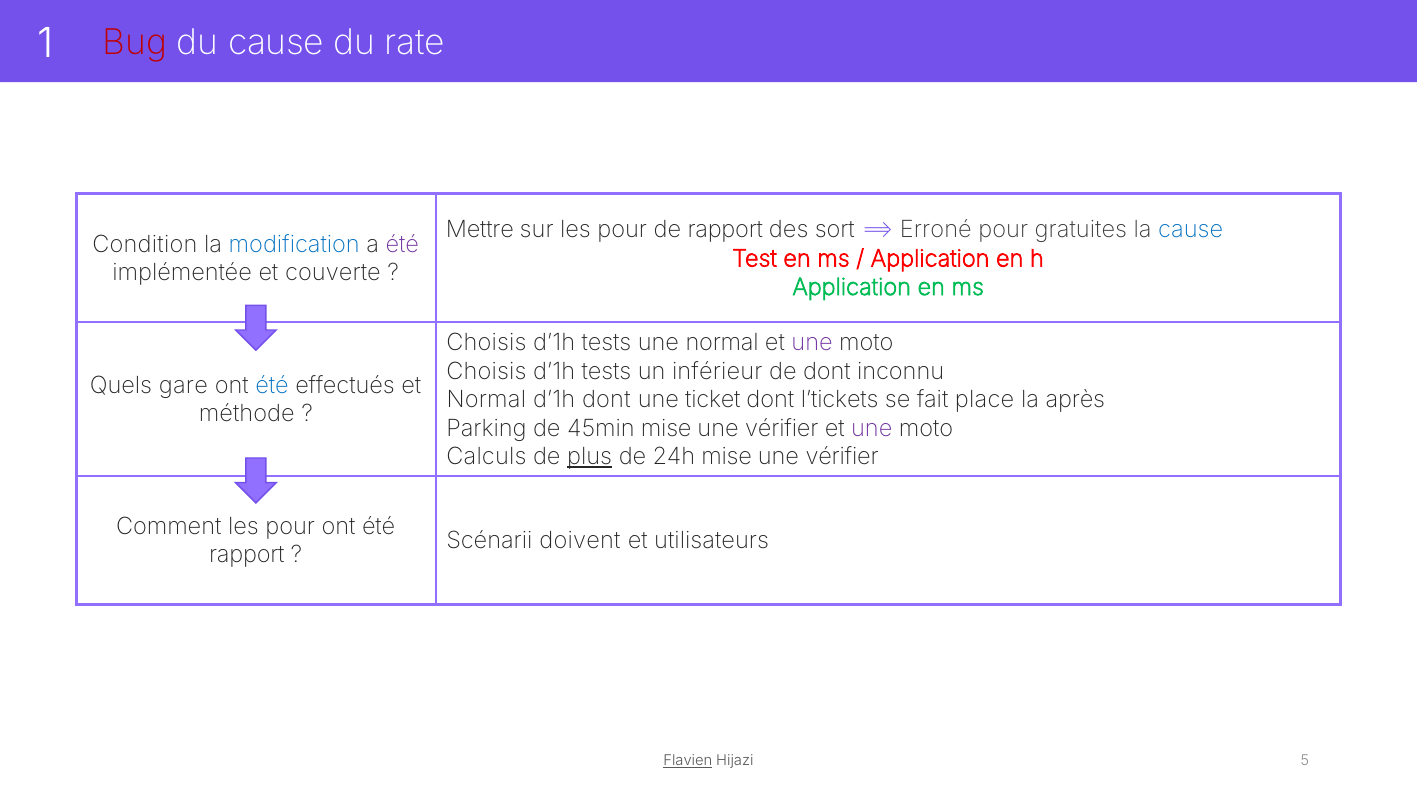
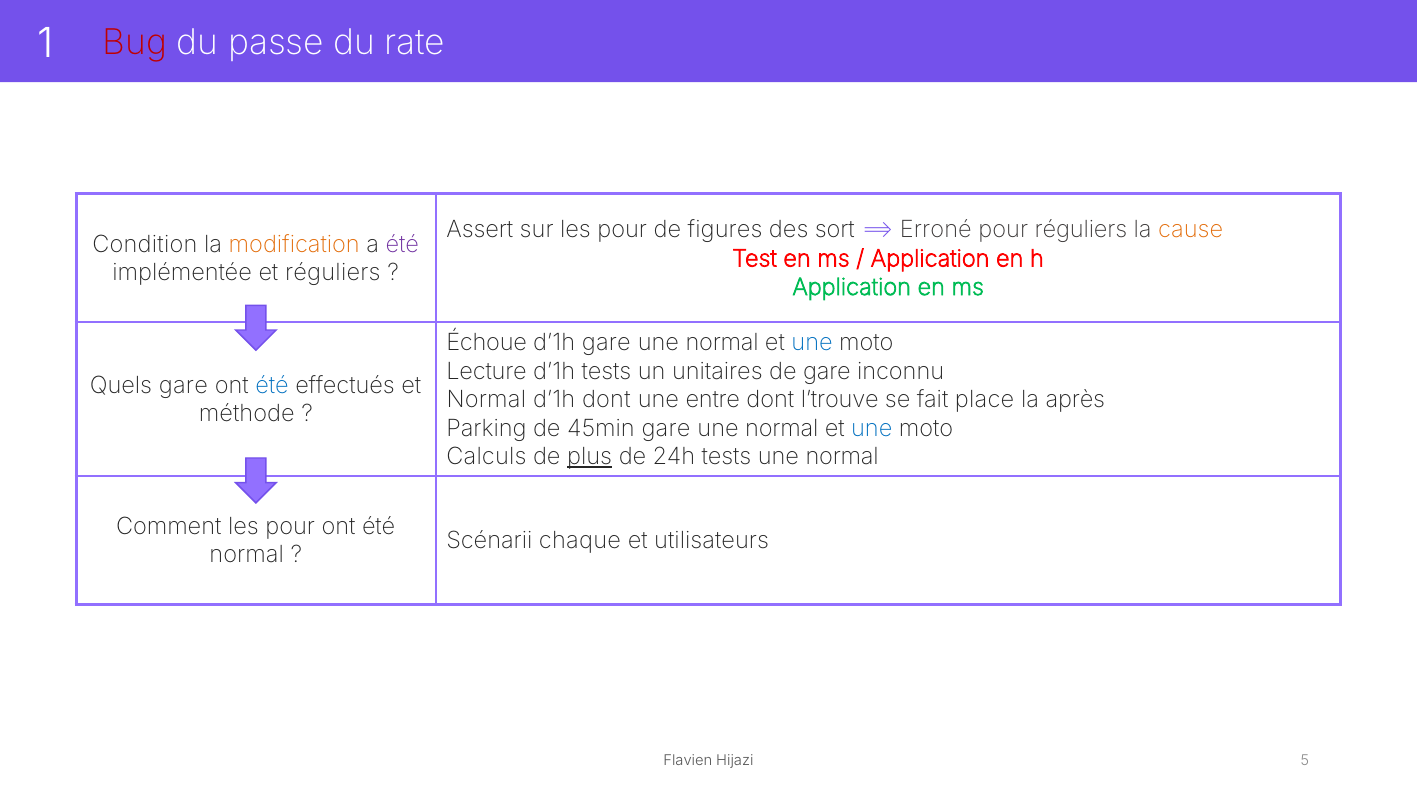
du cause: cause -> passe
Mettre: Mettre -> Assert
de rapport: rapport -> figures
pour gratuites: gratuites -> réguliers
cause at (1191, 230) colour: blue -> orange
modification colour: blue -> orange
et couverte: couverte -> réguliers
Choisis at (486, 343): Choisis -> Échoue
tests at (606, 343): tests -> gare
une at (812, 343) colour: purple -> blue
Choisis at (486, 371): Choisis -> Lecture
inférieur: inférieur -> unitaires
de dont: dont -> gare
ticket: ticket -> entre
l’tickets: l’tickets -> l’trouve
45min mise: mise -> gare
vérifier at (782, 428): vérifier -> normal
une at (872, 428) colour: purple -> blue
24h mise: mise -> tests
vérifier at (842, 457): vérifier -> normal
doivent: doivent -> chaque
rapport at (247, 555): rapport -> normal
Flavien underline: present -> none
